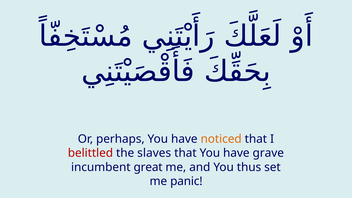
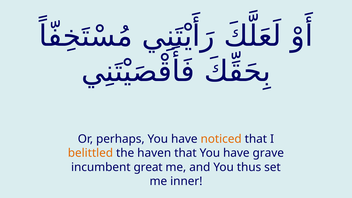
belittled colour: red -> orange
slaves: slaves -> haven
panic: panic -> inner
